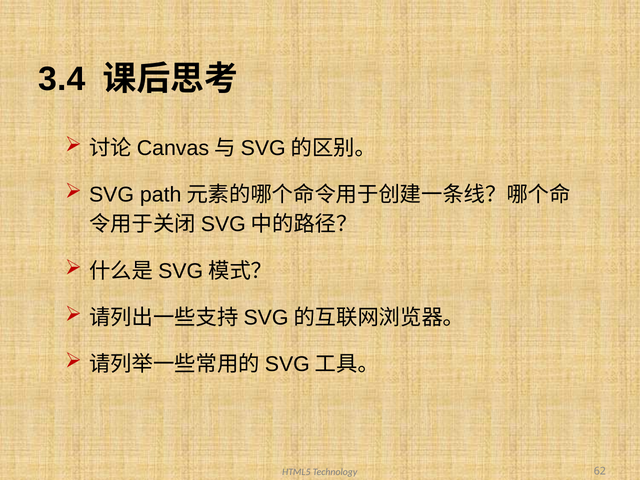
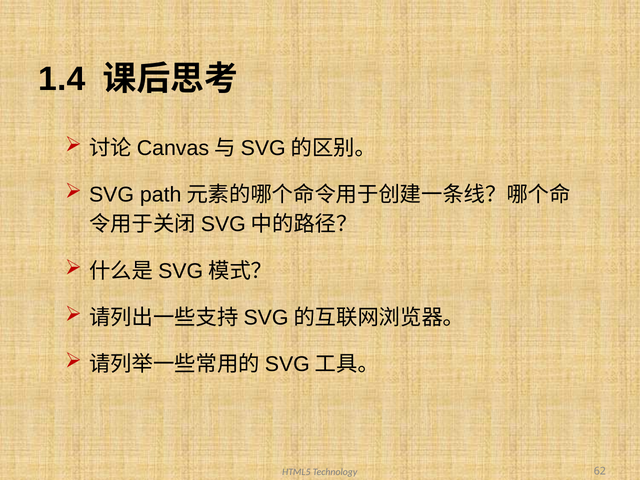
3.4: 3.4 -> 1.4
